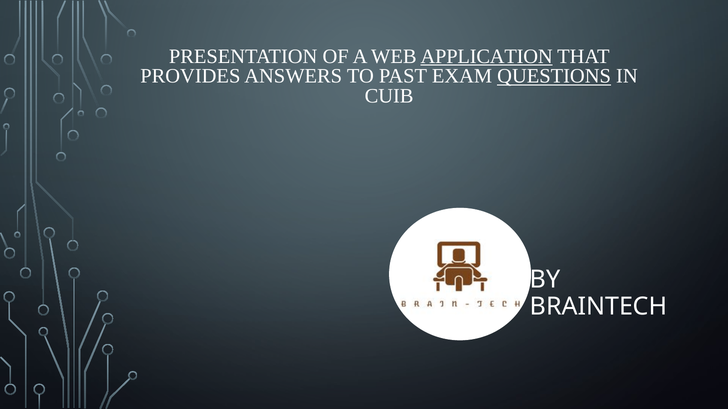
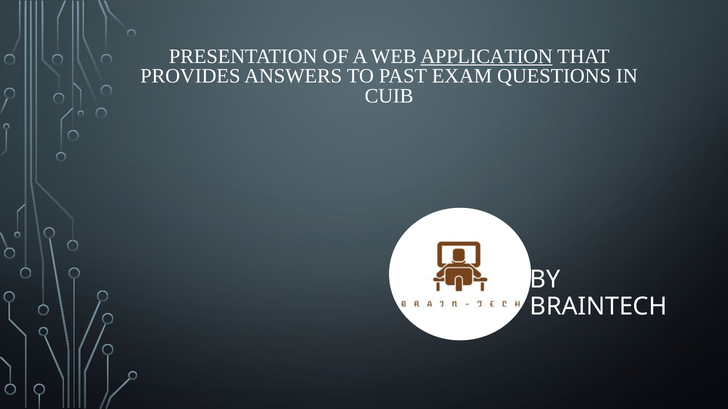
QUESTIONS underline: present -> none
